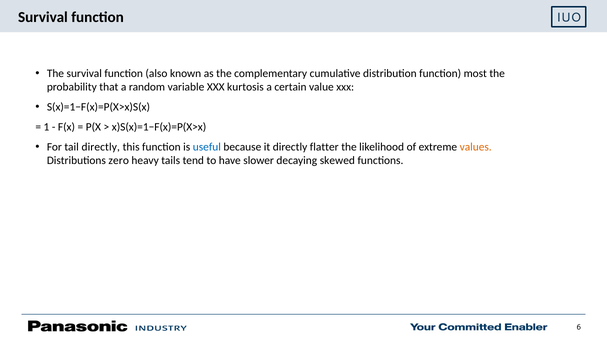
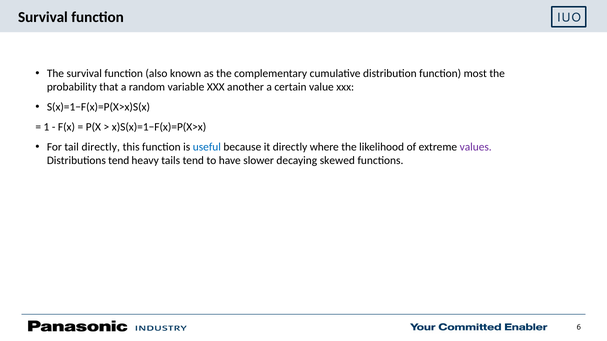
kurtosis: kurtosis -> another
flatter: flatter -> where
values colour: orange -> purple
Distributions zero: zero -> tend
